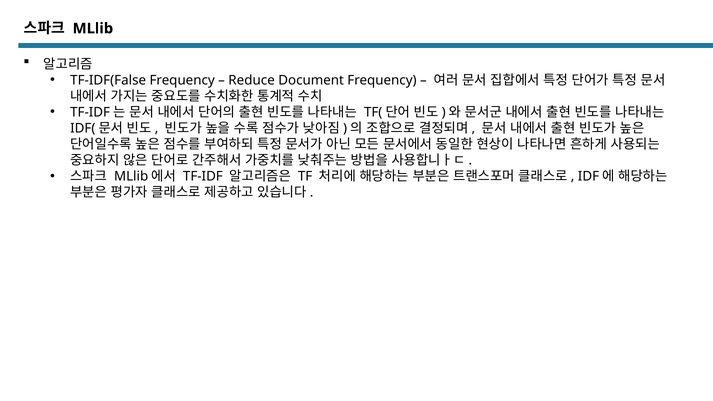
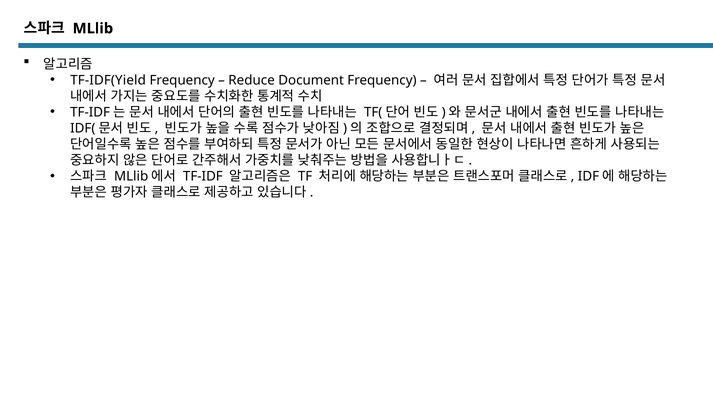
TF-IDF(False: TF-IDF(False -> TF-IDF(Yield
